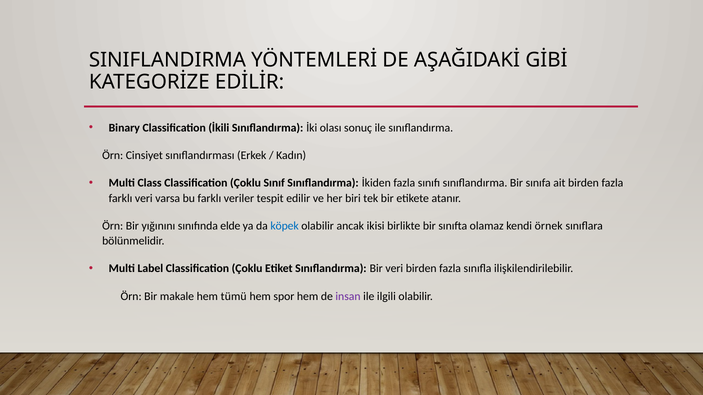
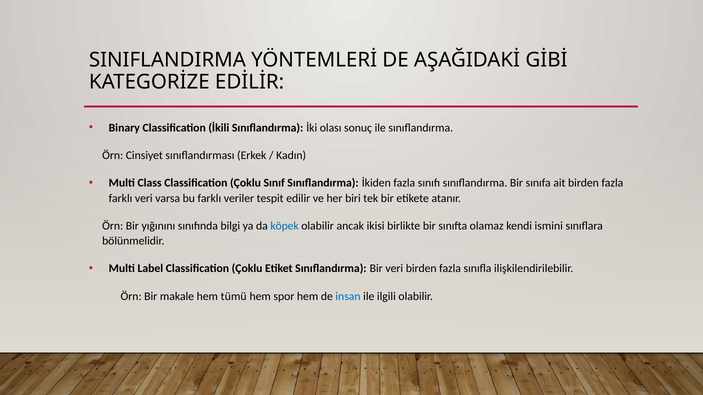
elde: elde -> bilgi
örnek: örnek -> ismini
insan colour: purple -> blue
